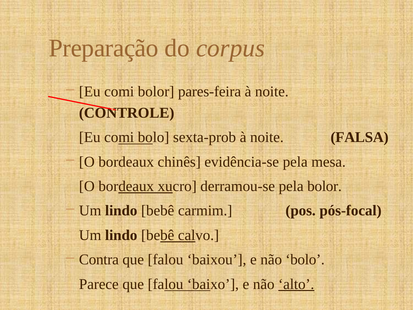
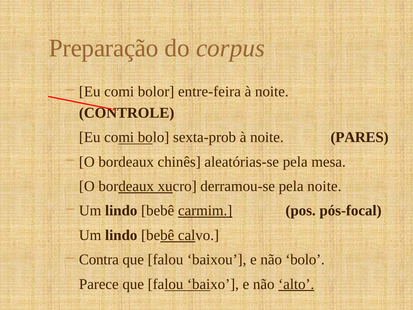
pares-feira: pares-feira -> entre-feira
FALSA: FALSA -> PARES
evidência-se: evidência-se -> aleatórias-se
pela bolor: bolor -> noite
carmim underline: none -> present
